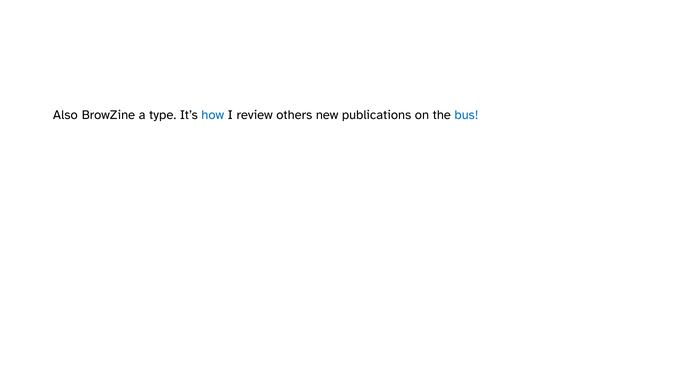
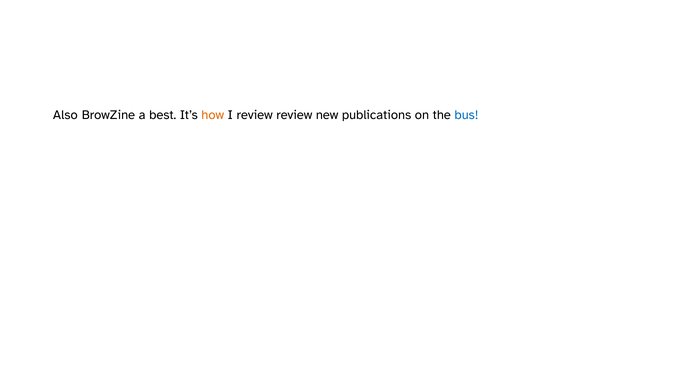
type: type -> best
how colour: blue -> orange
review others: others -> review
